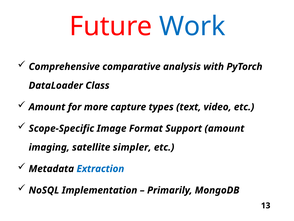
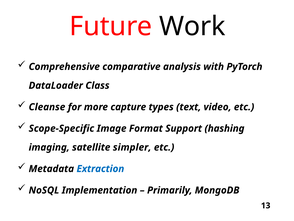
Work colour: blue -> black
Amount at (47, 107): Amount -> Cleanse
Support amount: amount -> hashing
